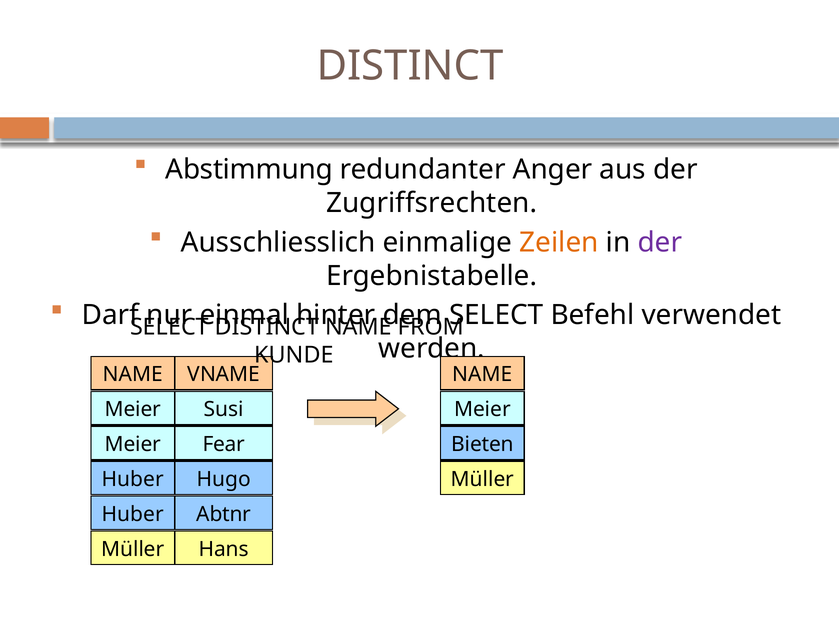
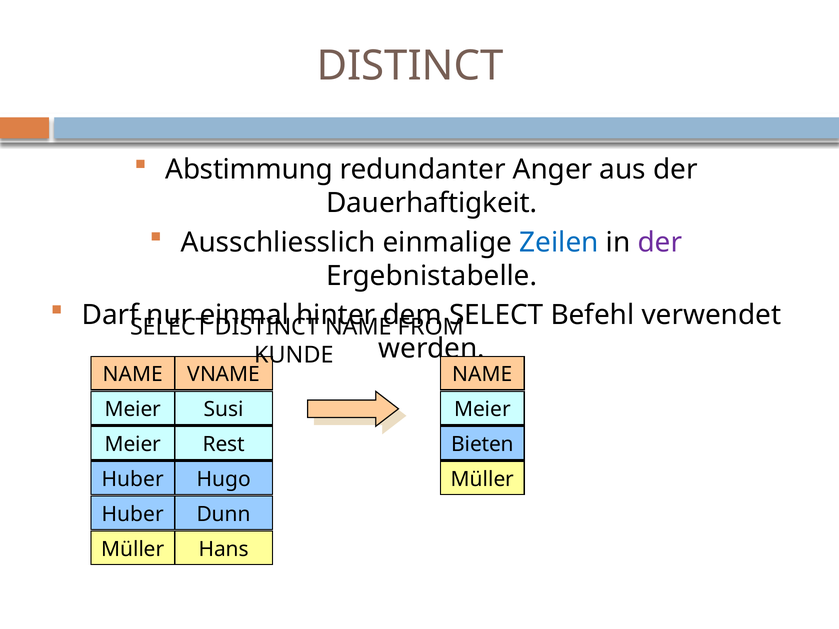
Zugriffsrechten: Zugriffsrechten -> Dauerhaftigkeit
Zeilen colour: orange -> blue
Fear: Fear -> Rest
Abtnr: Abtnr -> Dunn
